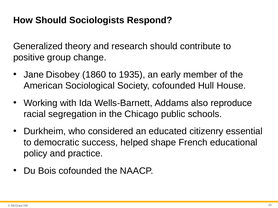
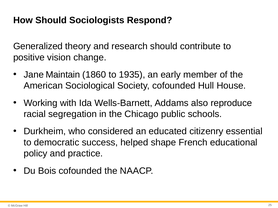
group: group -> vision
Disobey: Disobey -> Maintain
